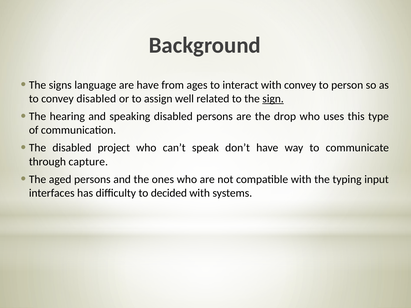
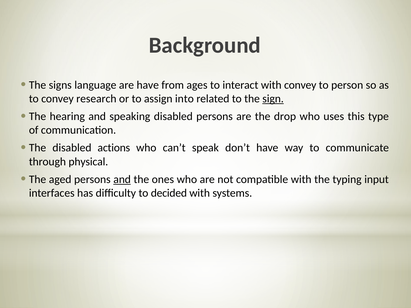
convey disabled: disabled -> research
well: well -> into
project: project -> actions
capture: capture -> physical
and at (122, 179) underline: none -> present
